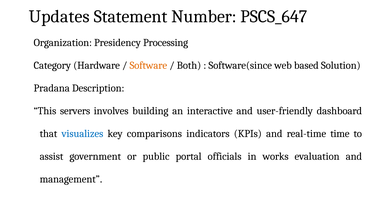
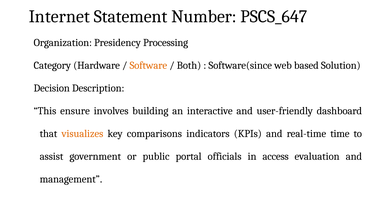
Updates: Updates -> Internet
Pradana: Pradana -> Decision
servers: servers -> ensure
visualizes colour: blue -> orange
works: works -> access
